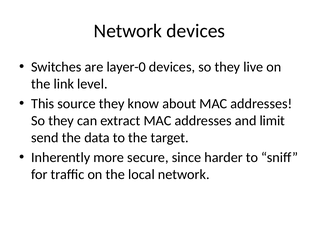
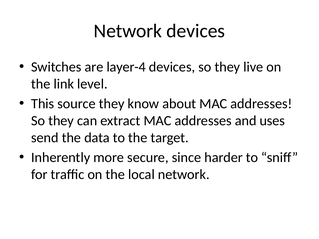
layer-0: layer-0 -> layer-4
limit: limit -> uses
